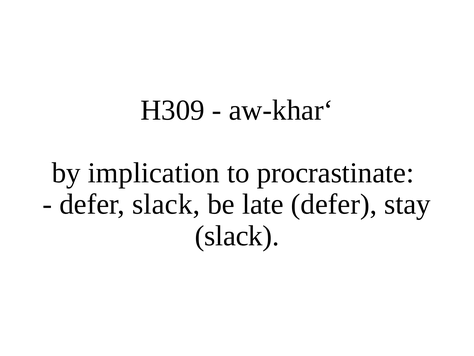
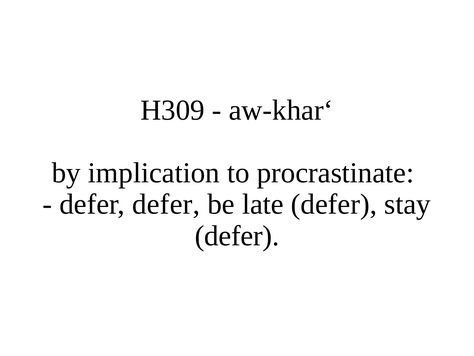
defer slack: slack -> defer
slack at (237, 235): slack -> defer
